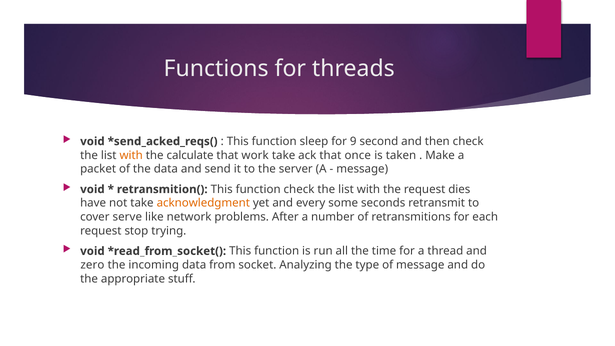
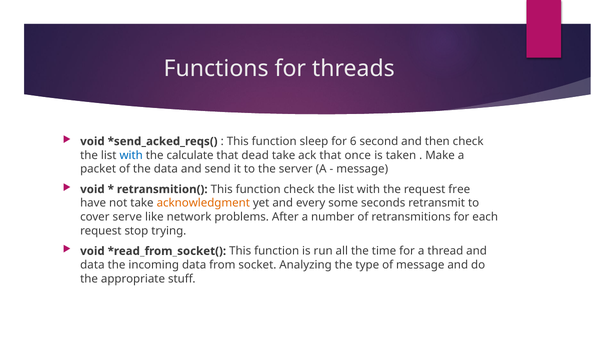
9: 9 -> 6
with at (131, 155) colour: orange -> blue
work: work -> dead
dies: dies -> free
zero at (92, 265): zero -> data
